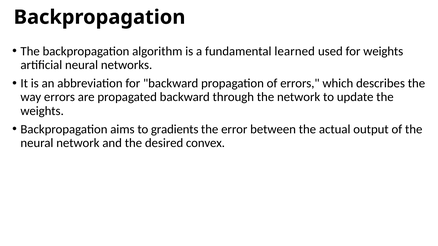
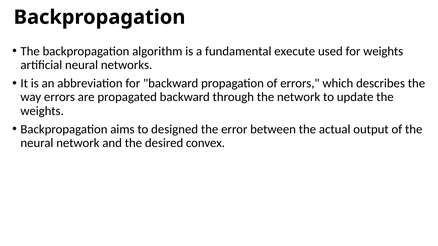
learned: learned -> execute
gradients: gradients -> designed
